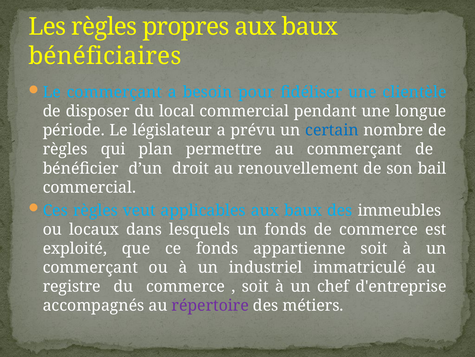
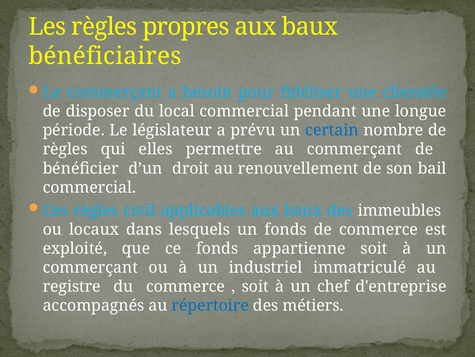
plan: plan -> elles
veut: veut -> civil
répertoire colour: purple -> blue
